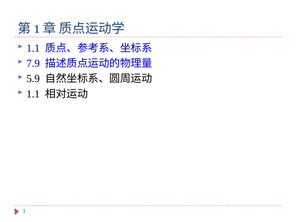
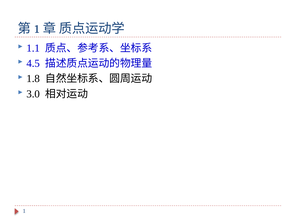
7.9: 7.9 -> 4.5
5.9: 5.9 -> 1.8
1.1 at (33, 94): 1.1 -> 3.0
